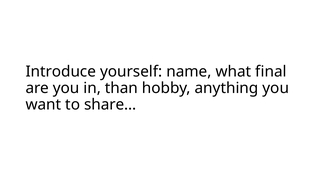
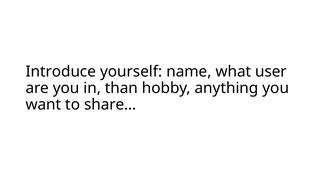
final: final -> user
